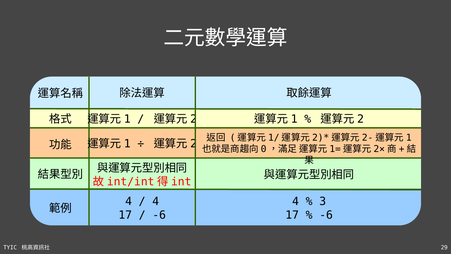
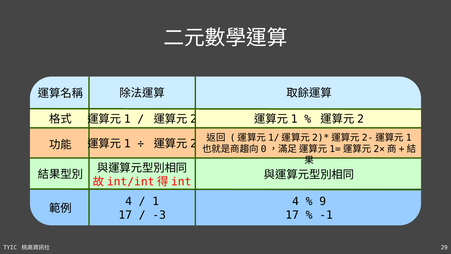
4 at (156, 201): 4 -> 1
3: 3 -> 9
-6 at (159, 215): -6 -> -3
-6 at (326, 215): -6 -> -1
